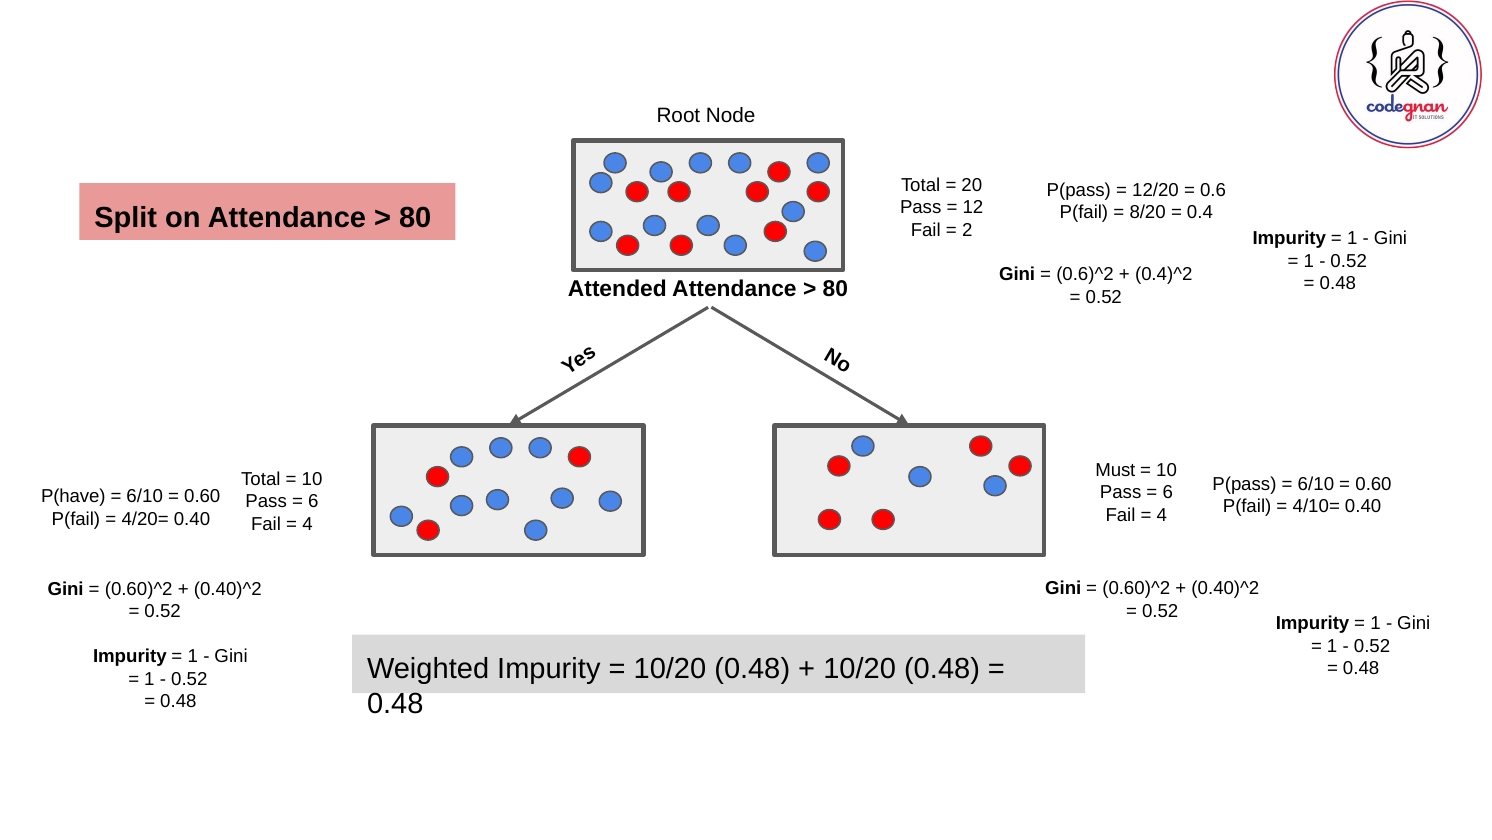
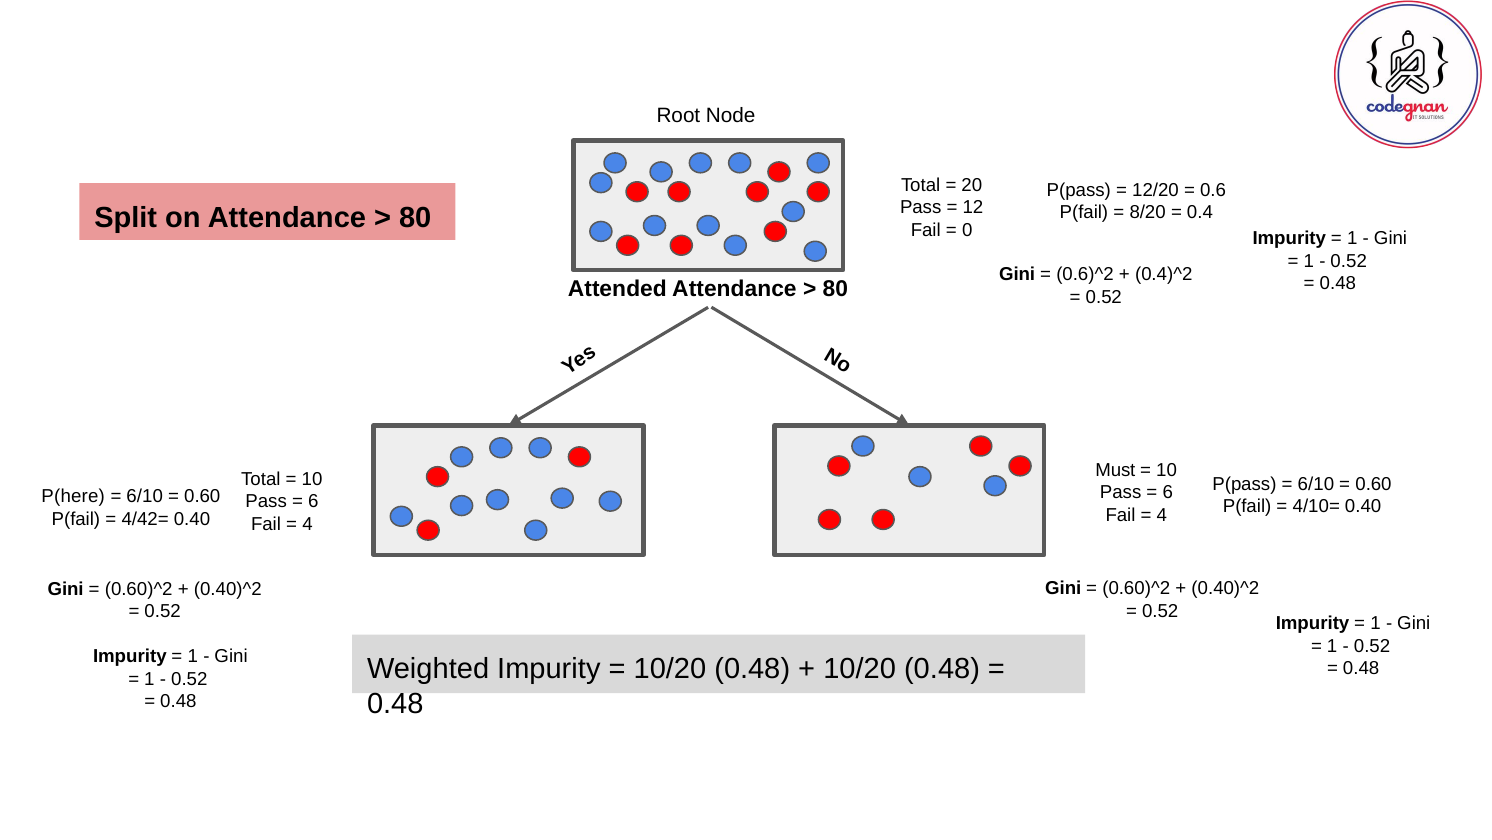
2: 2 -> 0
P(have: P(have -> P(here
4/20=: 4/20= -> 4/42=
